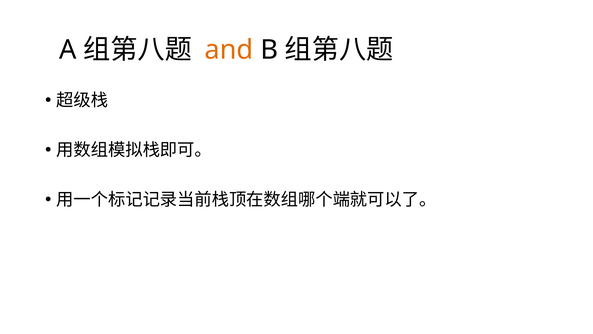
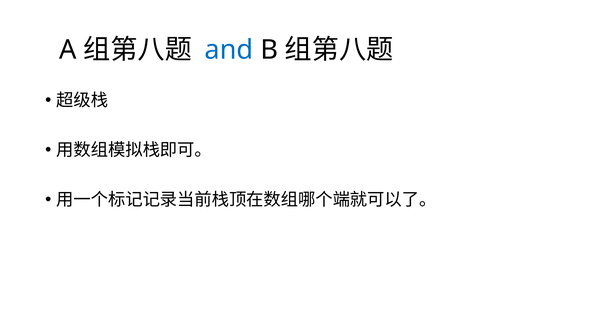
and colour: orange -> blue
